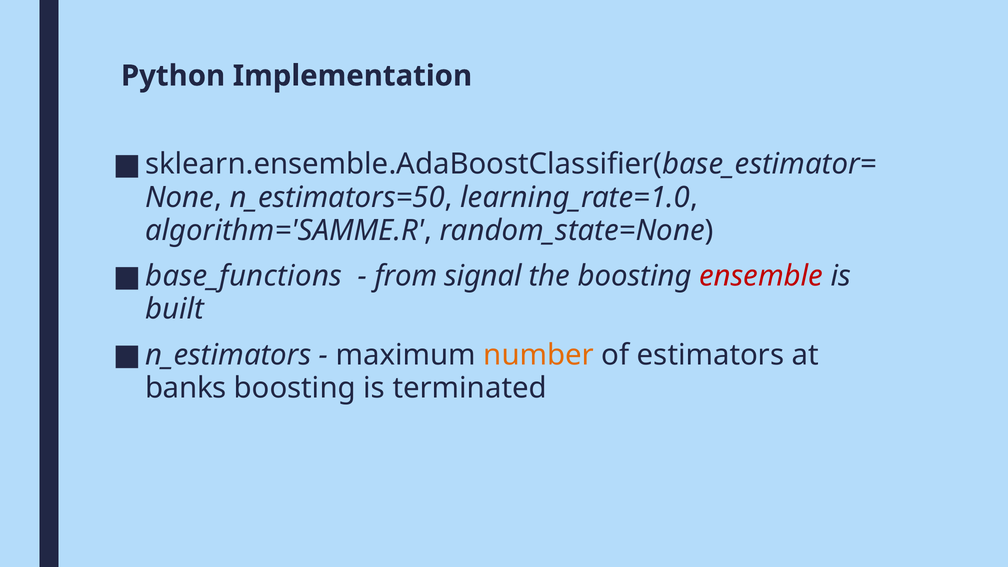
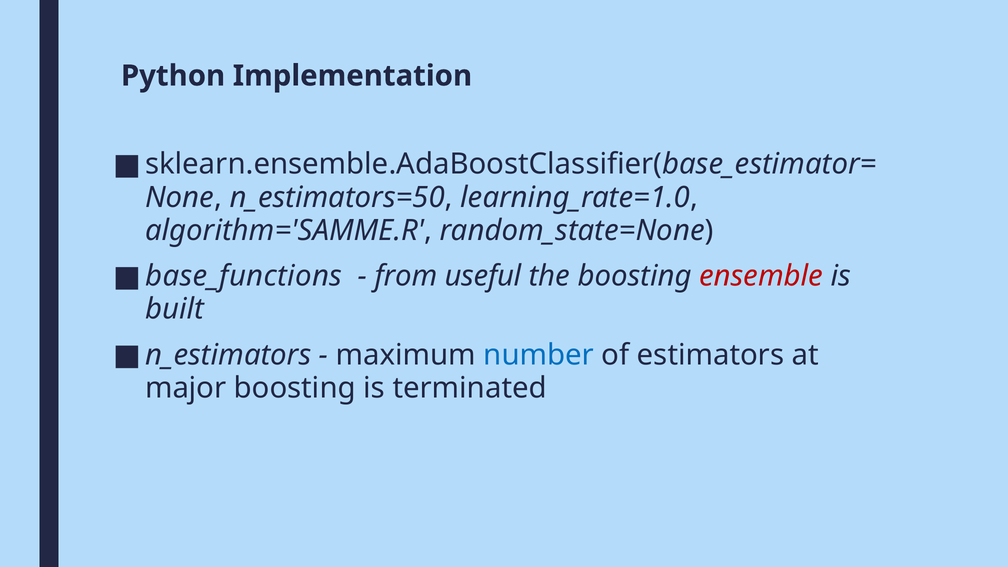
signal: signal -> useful
number colour: orange -> blue
banks: banks -> major
